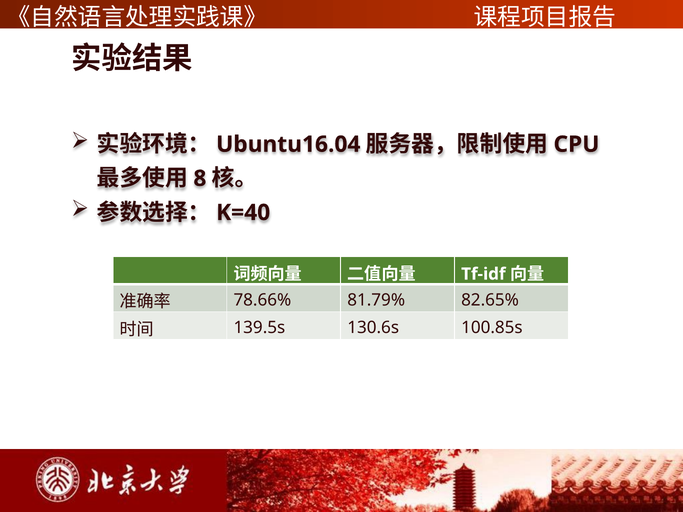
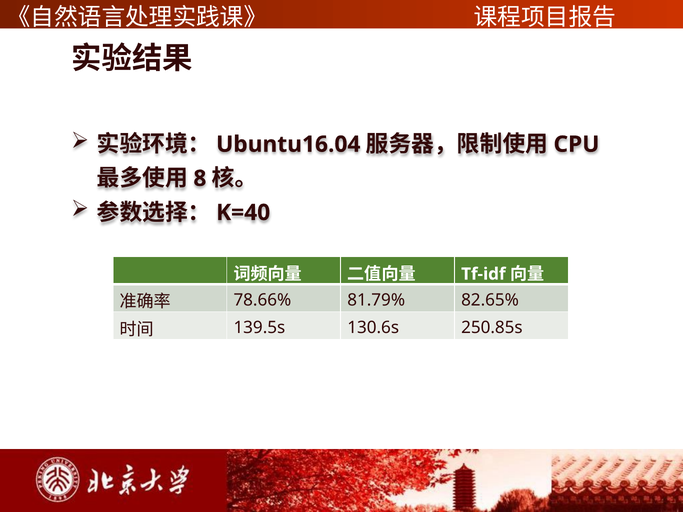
100.85s: 100.85s -> 250.85s
